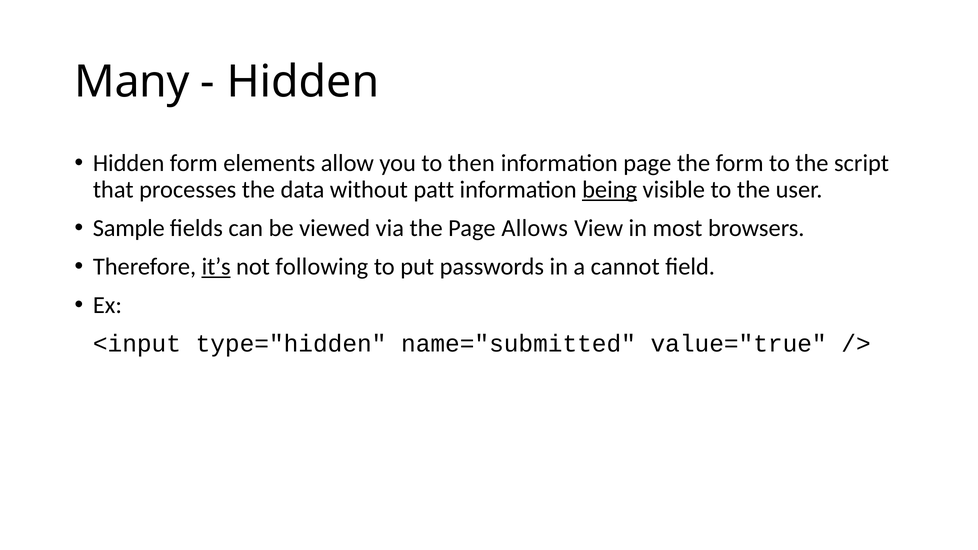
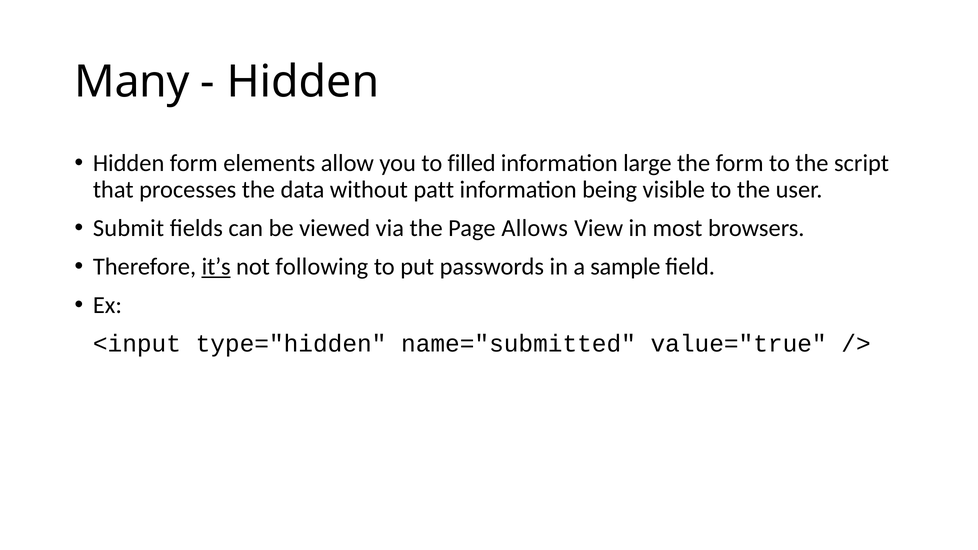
then: then -> filled
information page: page -> large
being underline: present -> none
Sample: Sample -> Submit
cannot: cannot -> sample
